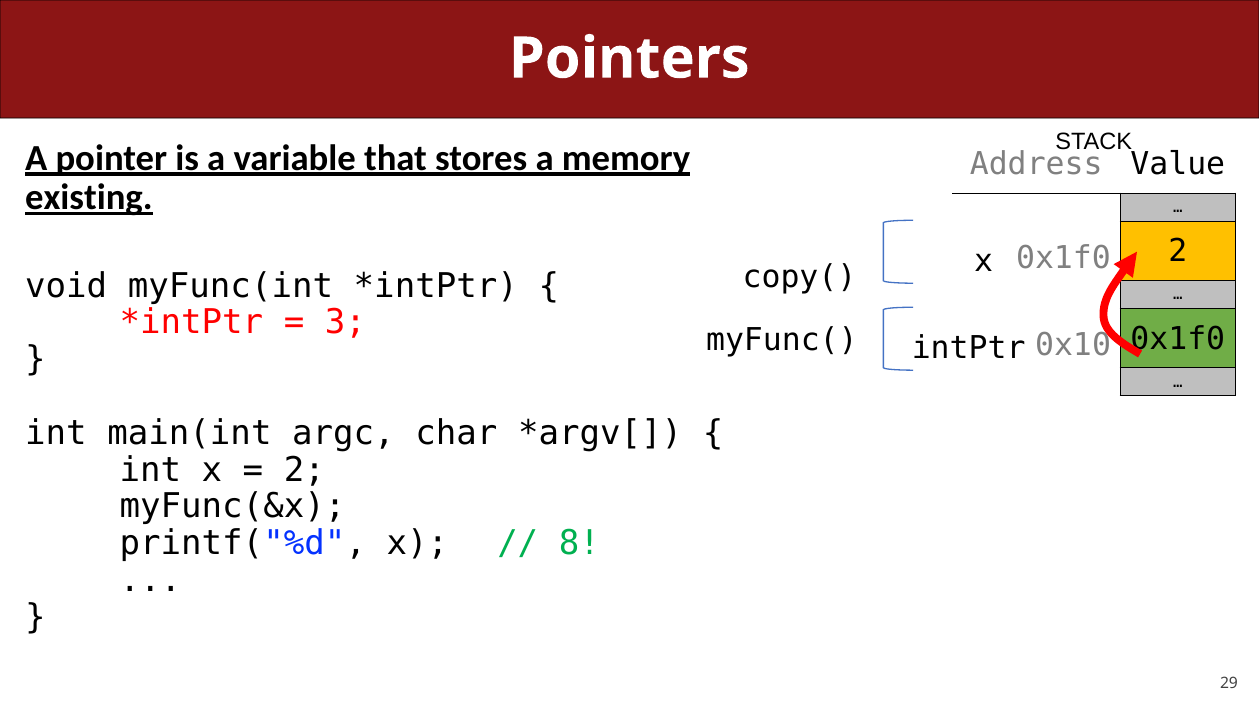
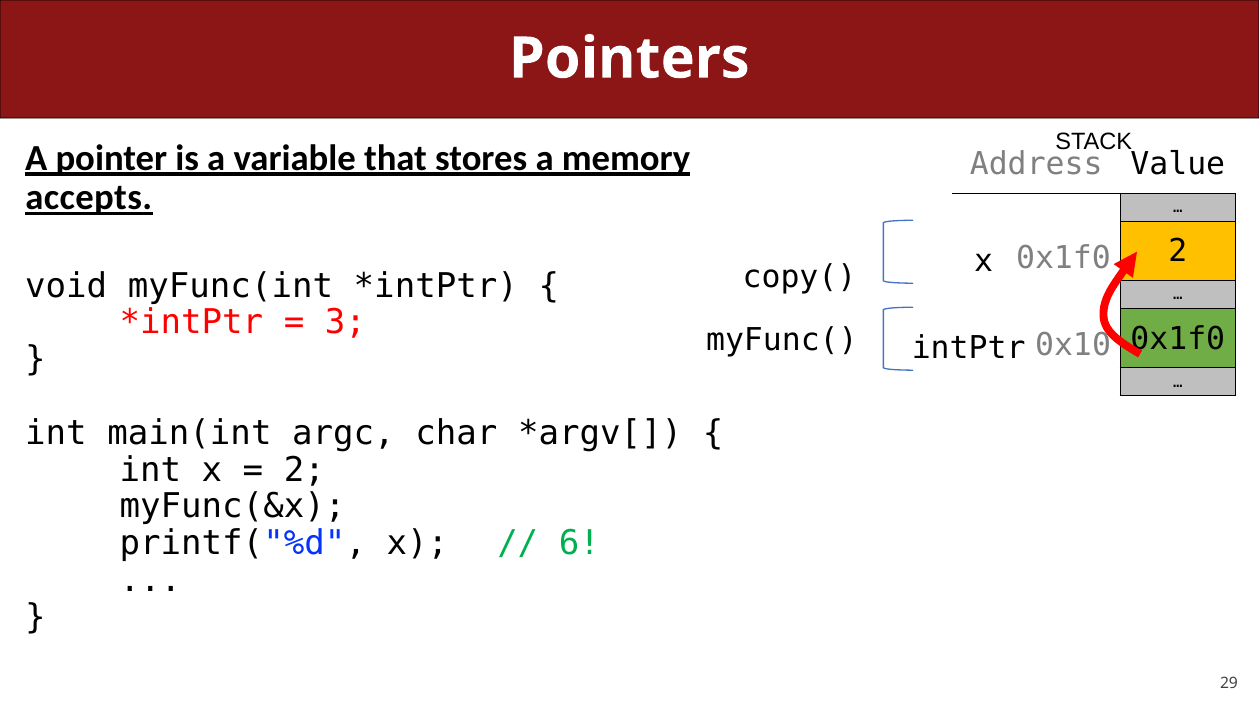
existing: existing -> accepts
8: 8 -> 6
